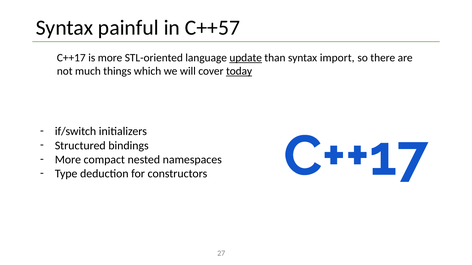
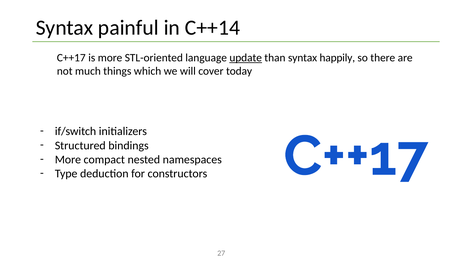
C++57: C++57 -> C++14
import: import -> happily
today underline: present -> none
